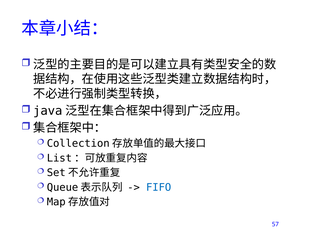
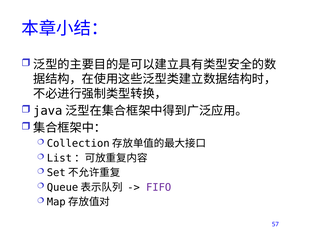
FIFO colour: blue -> purple
